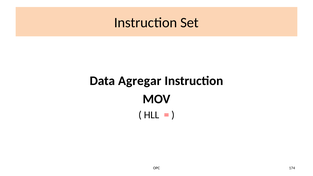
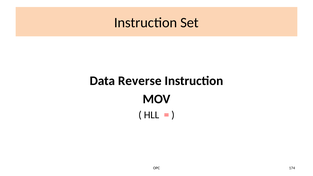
Agregar: Agregar -> Reverse
